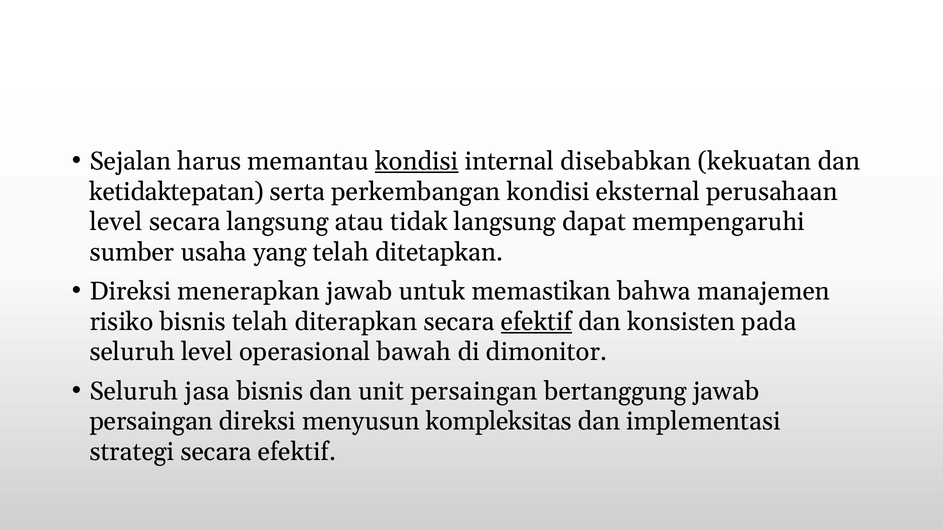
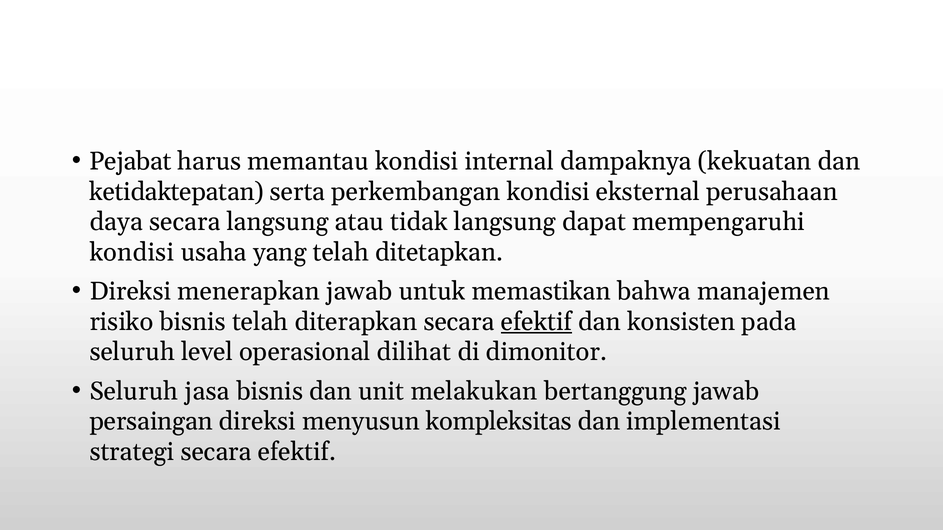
Sejalan: Sejalan -> Pejabat
kondisi at (417, 162) underline: present -> none
disebabkan: disebabkan -> dampaknya
level at (116, 222): level -> daya
sumber at (132, 253): sumber -> kondisi
bawah: bawah -> dilihat
unit persaingan: persaingan -> melakukan
